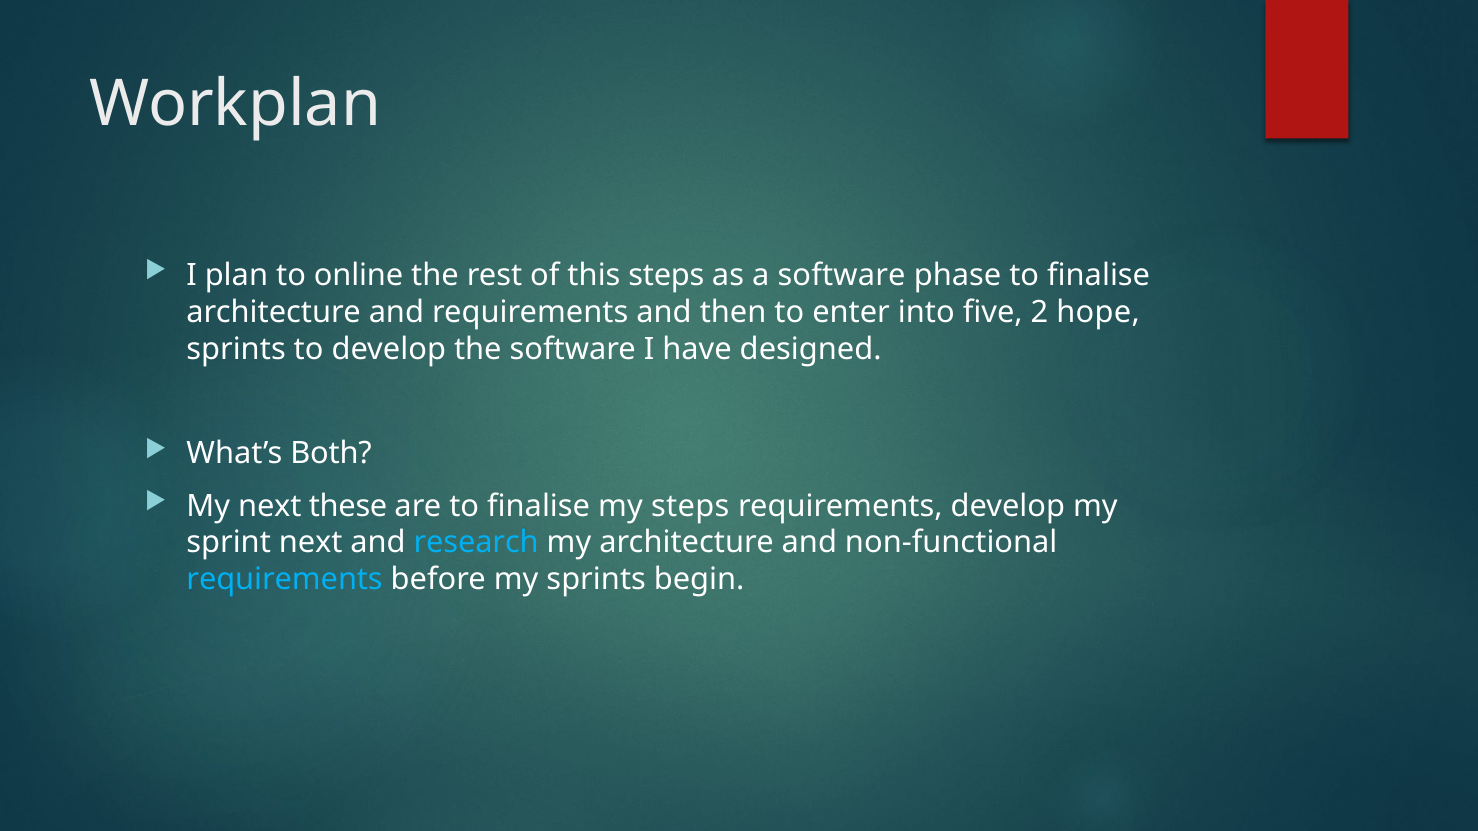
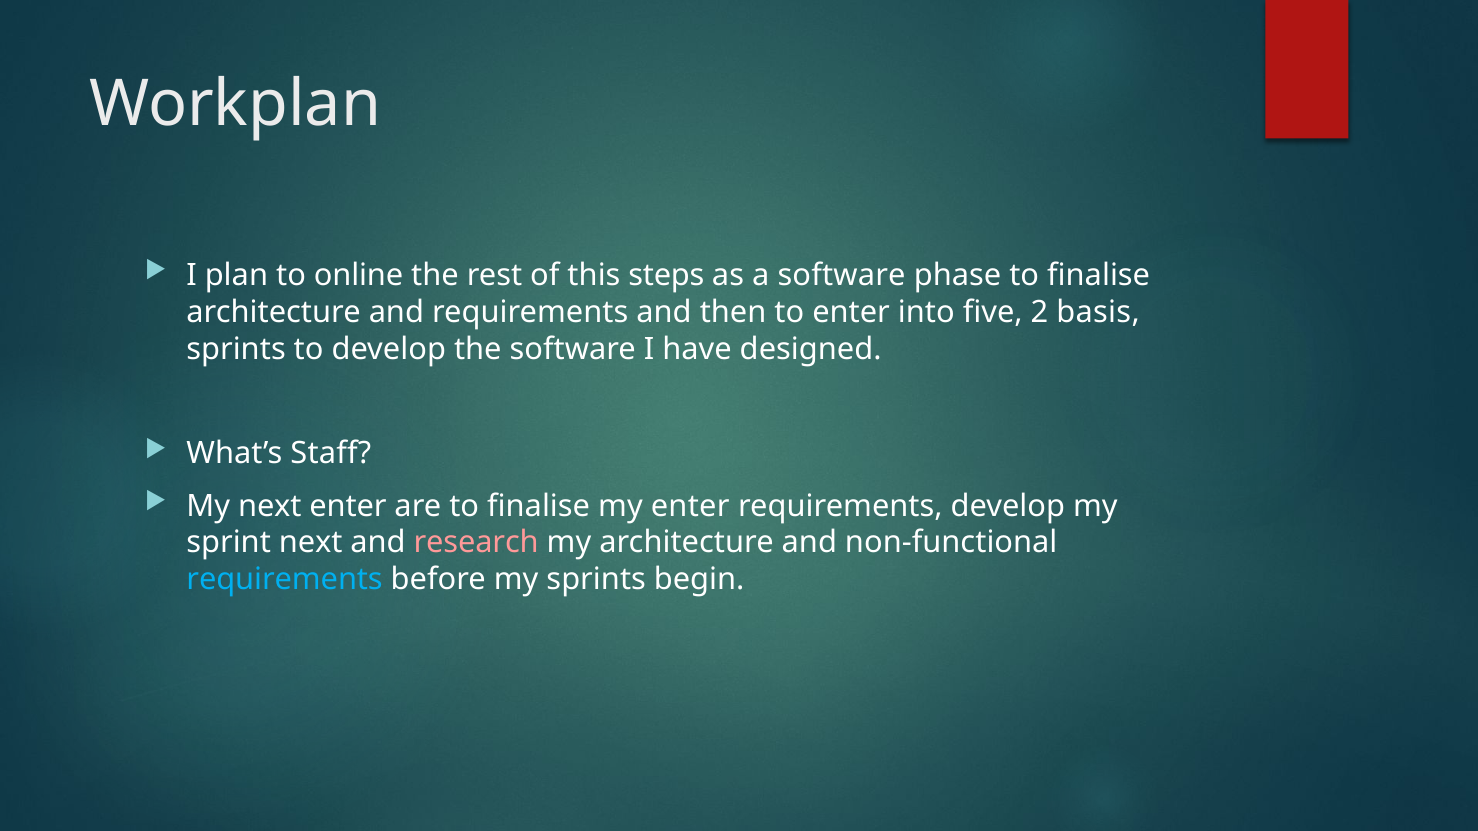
hope: hope -> basis
Both: Both -> Staff
next these: these -> enter
my steps: steps -> enter
research colour: light blue -> pink
